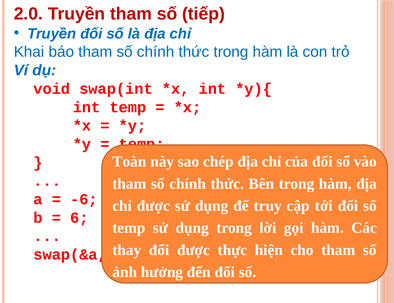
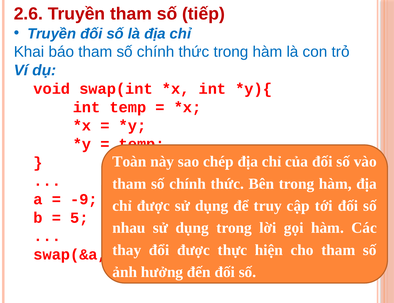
2.0: 2.0 -> 2.6
-6: -6 -> -9
6: 6 -> 5
temp at (129, 228): temp -> nhau
